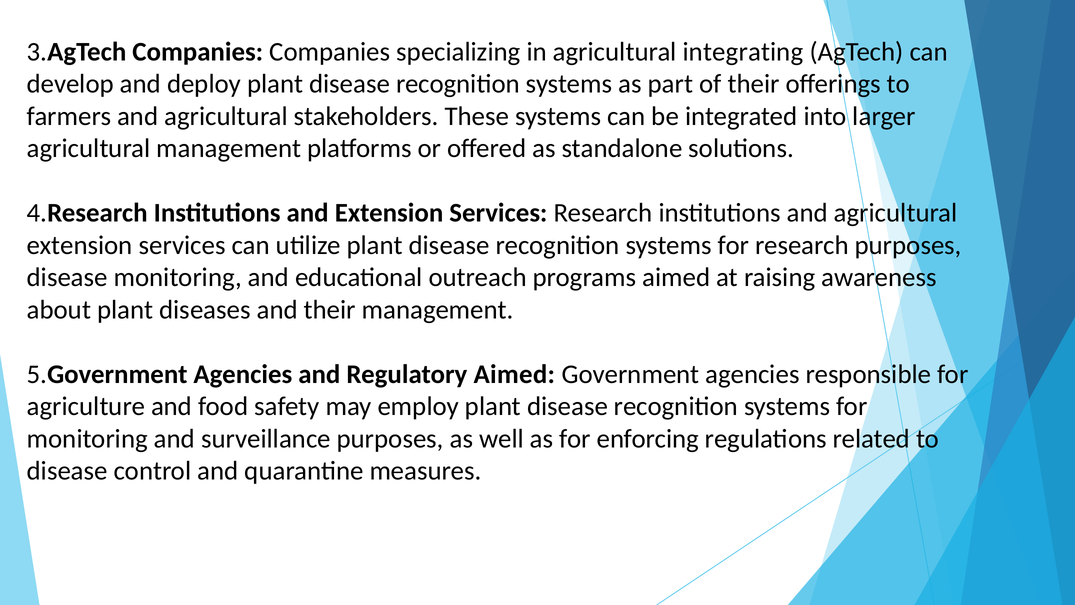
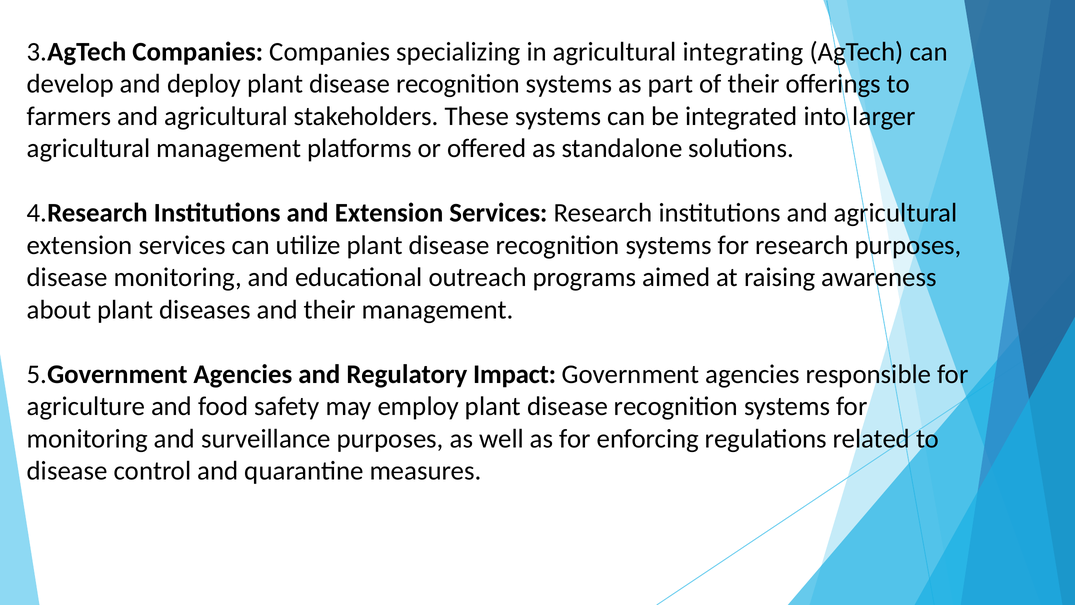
Regulatory Aimed: Aimed -> Impact
